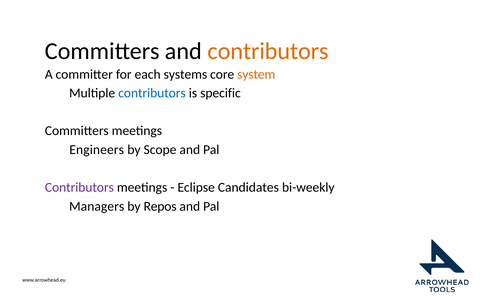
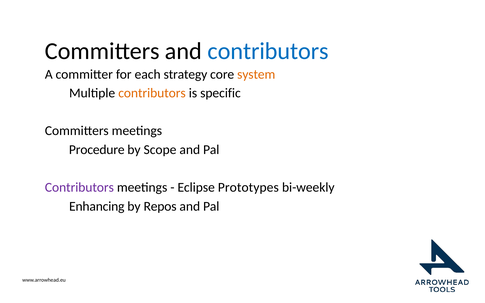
contributors at (268, 51) colour: orange -> blue
systems: systems -> strategy
contributors at (152, 93) colour: blue -> orange
Engineers: Engineers -> Procedure
Candidates: Candidates -> Prototypes
Managers: Managers -> Enhancing
